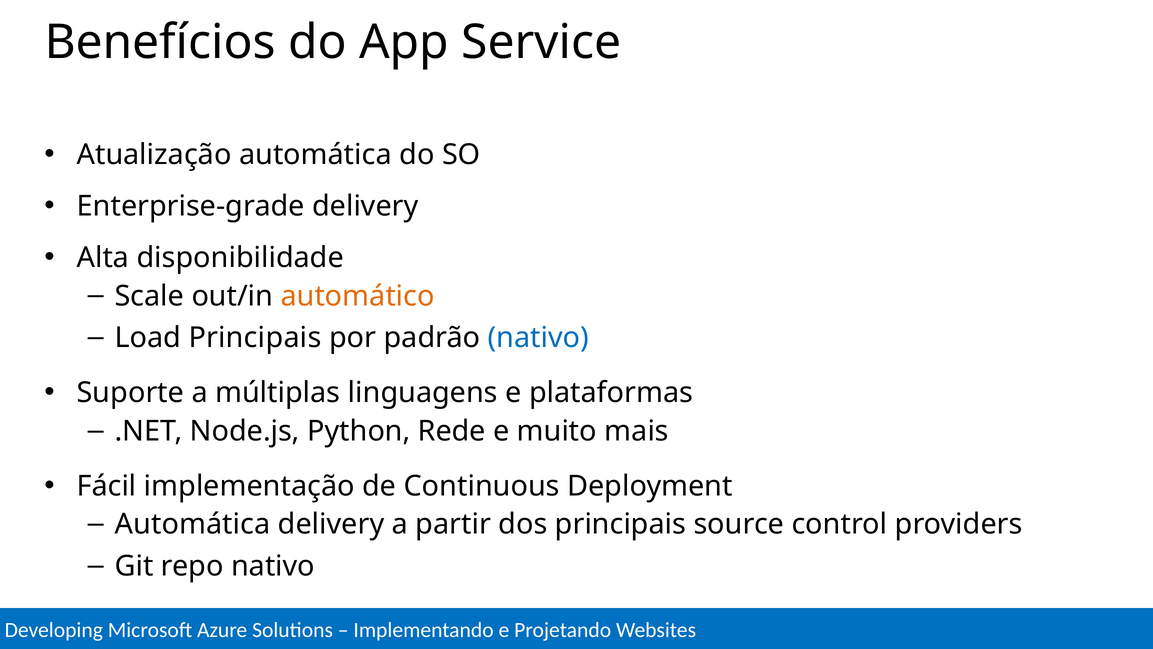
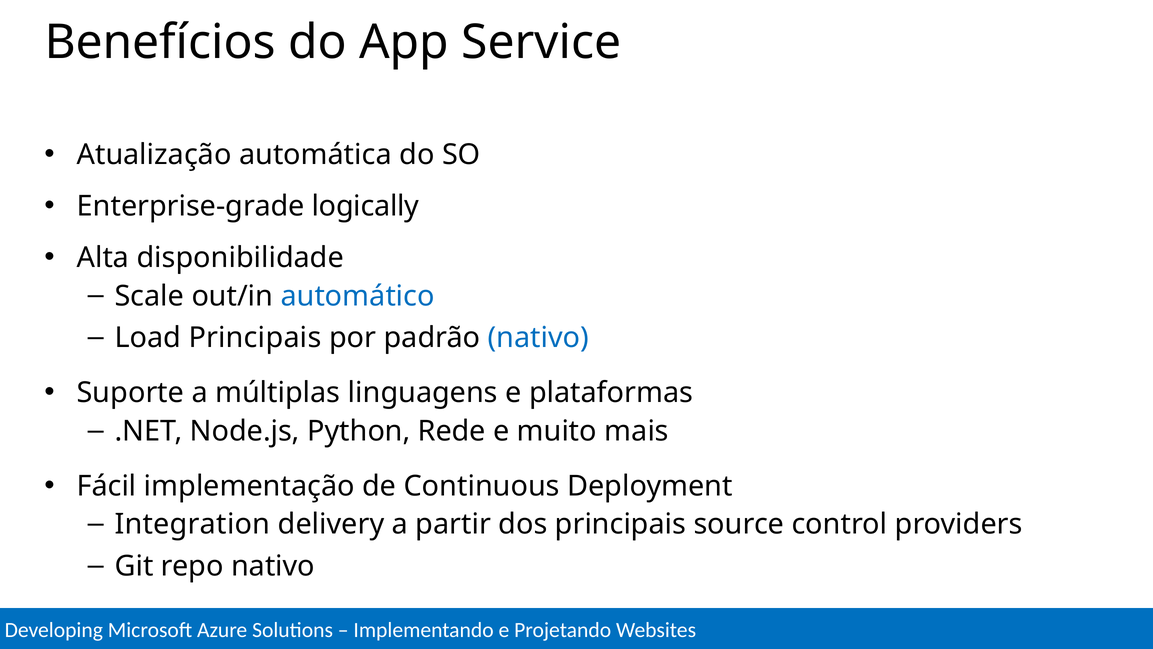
Enterprise-grade delivery: delivery -> logically
automático colour: orange -> blue
Automática at (193, 524): Automática -> Integration
